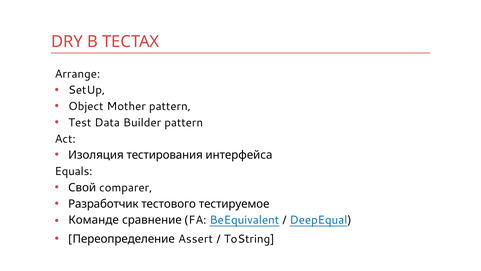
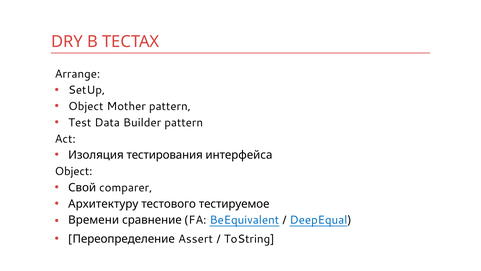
Equals at (74, 171): Equals -> Object
Разработчик: Разработчик -> Архитектуру
Команде: Команде -> Времени
